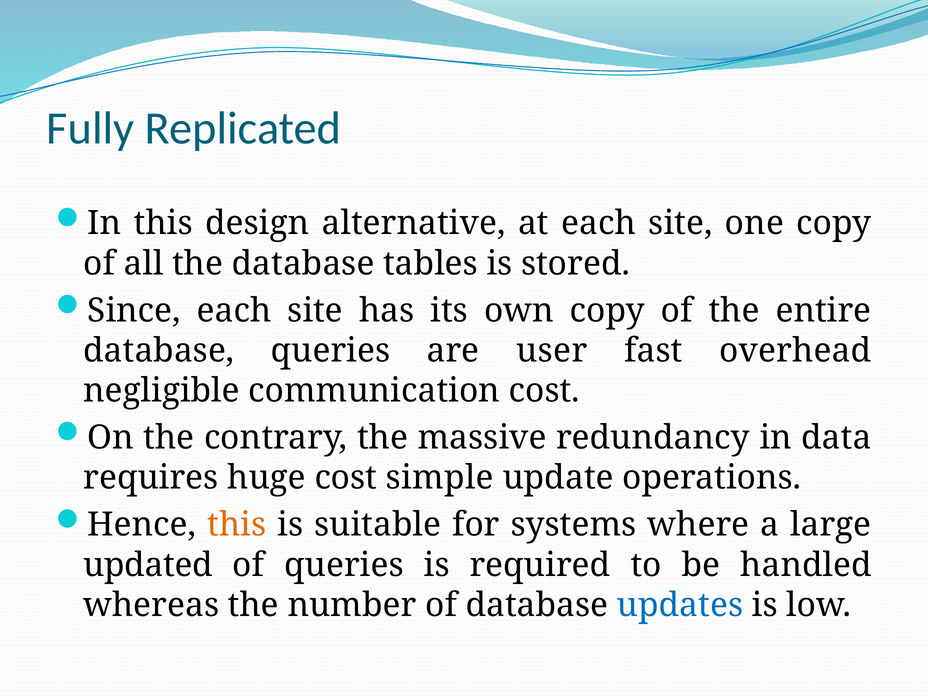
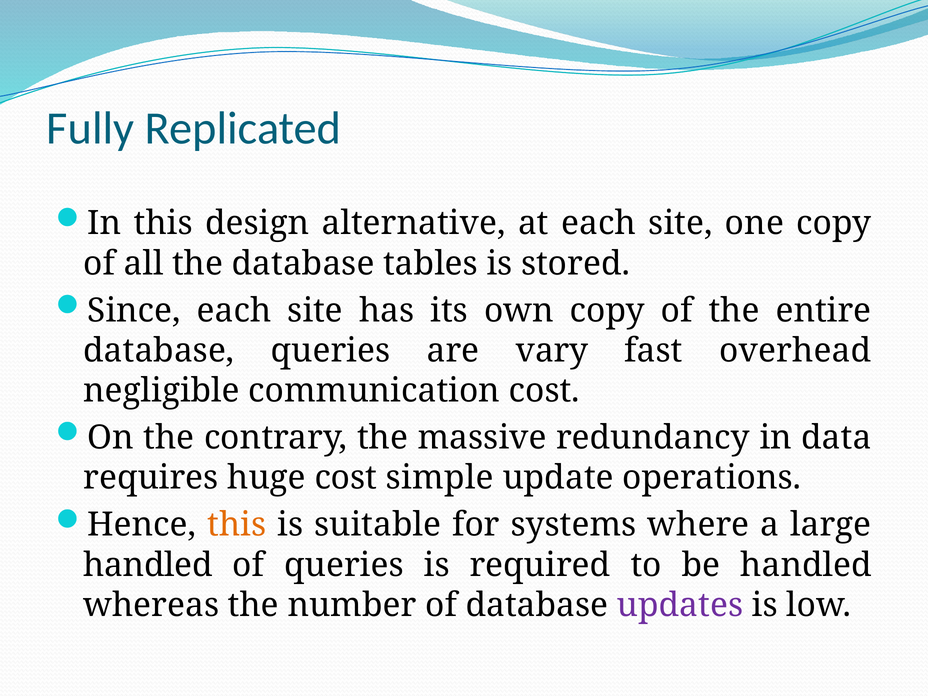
user: user -> vary
updated at (148, 565): updated -> handled
updates colour: blue -> purple
